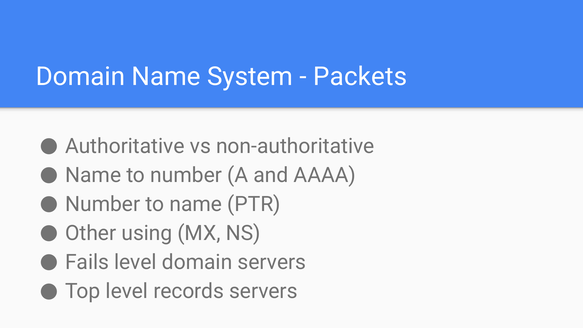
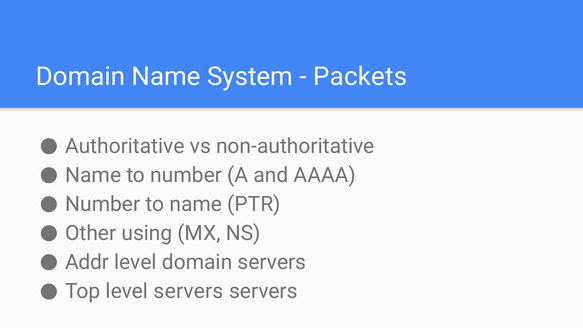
Fails: Fails -> Addr
level records: records -> servers
